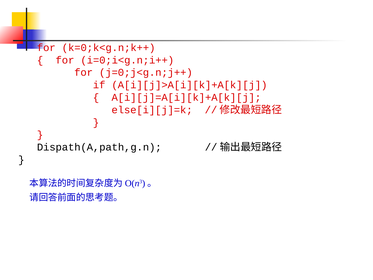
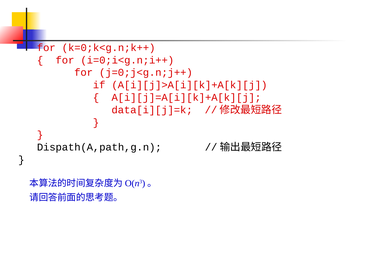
else[i][j]=k: else[i][j]=k -> data[i][j]=k
